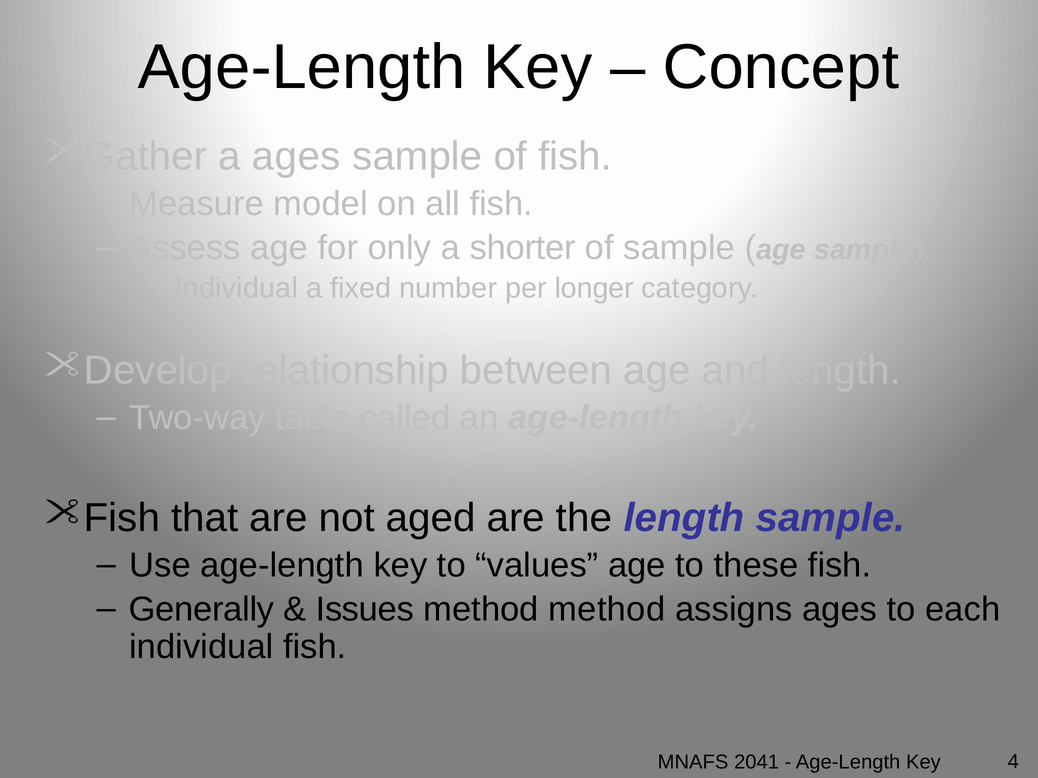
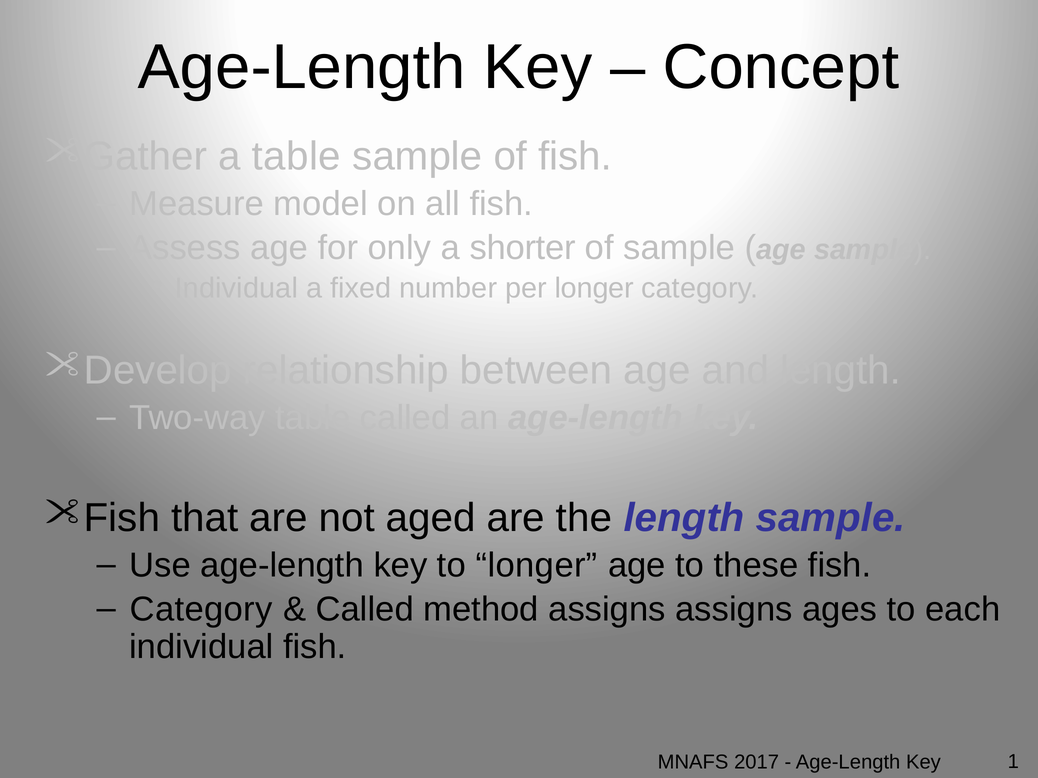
a ages: ages -> table
to values: values -> longer
Generally at (202, 610): Generally -> Category
Issues at (365, 610): Issues -> Called
method method: method -> assigns
2041: 2041 -> 2017
4: 4 -> 1
